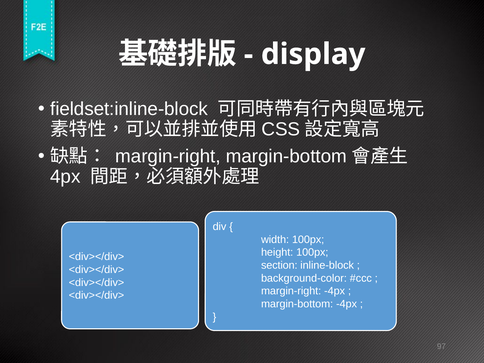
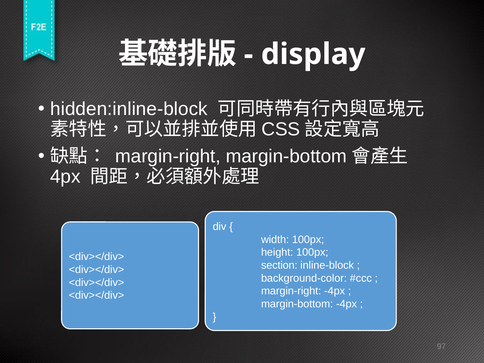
fieldset:inline-block: fieldset:inline-block -> hidden:inline-block
